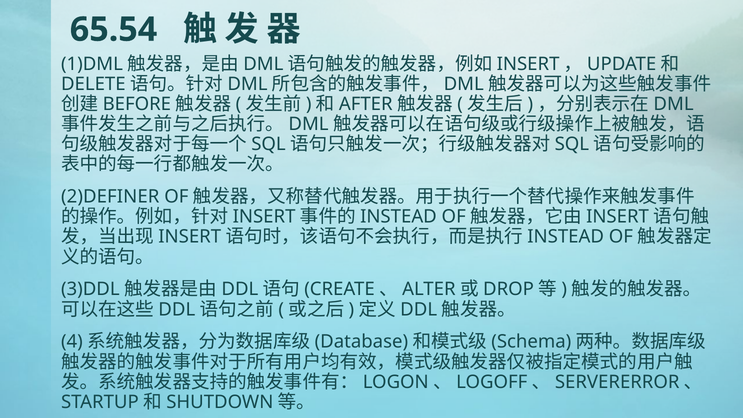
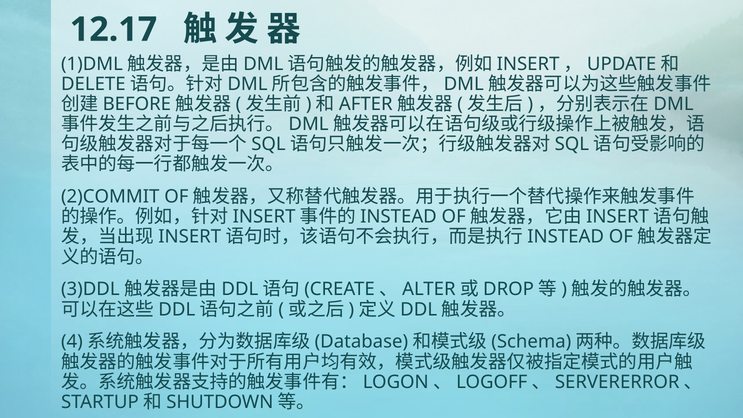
65.54: 65.54 -> 12.17
2)DEFINER: 2)DEFINER -> 2)COMMIT
